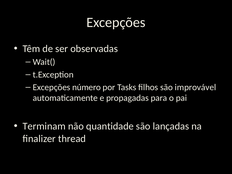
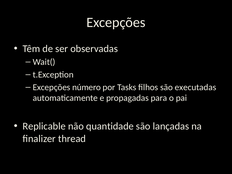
improvável: improvável -> executadas
Terminam: Terminam -> Replicable
